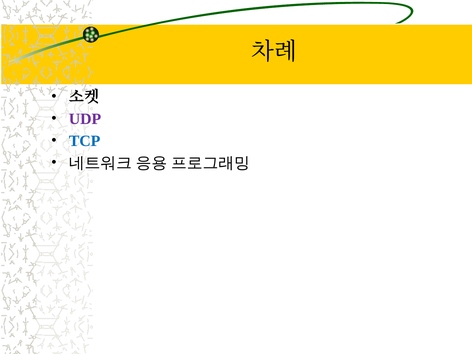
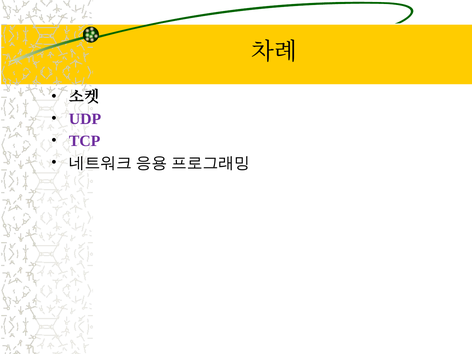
TCP colour: blue -> purple
